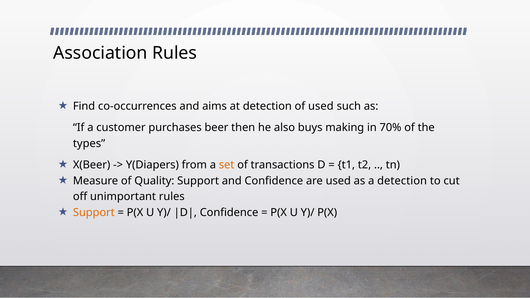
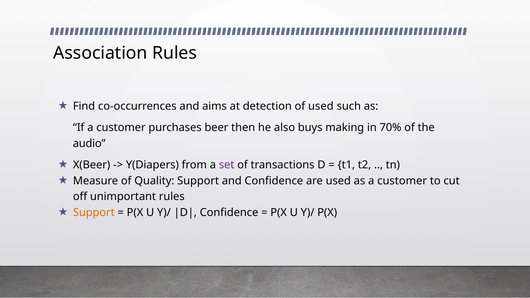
types: types -> audio
set colour: orange -> purple
as a detection: detection -> customer
